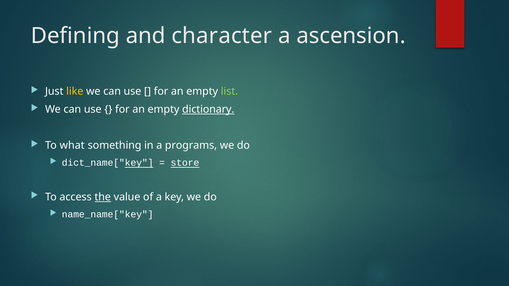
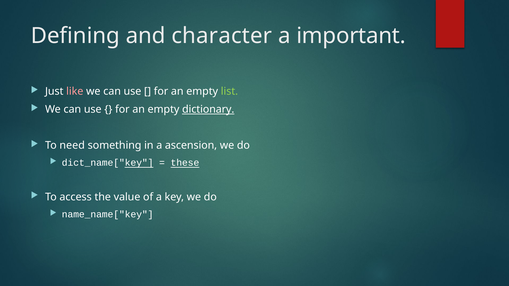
ascension: ascension -> important
like colour: yellow -> pink
what: what -> need
programs: programs -> ascension
store: store -> these
the underline: present -> none
